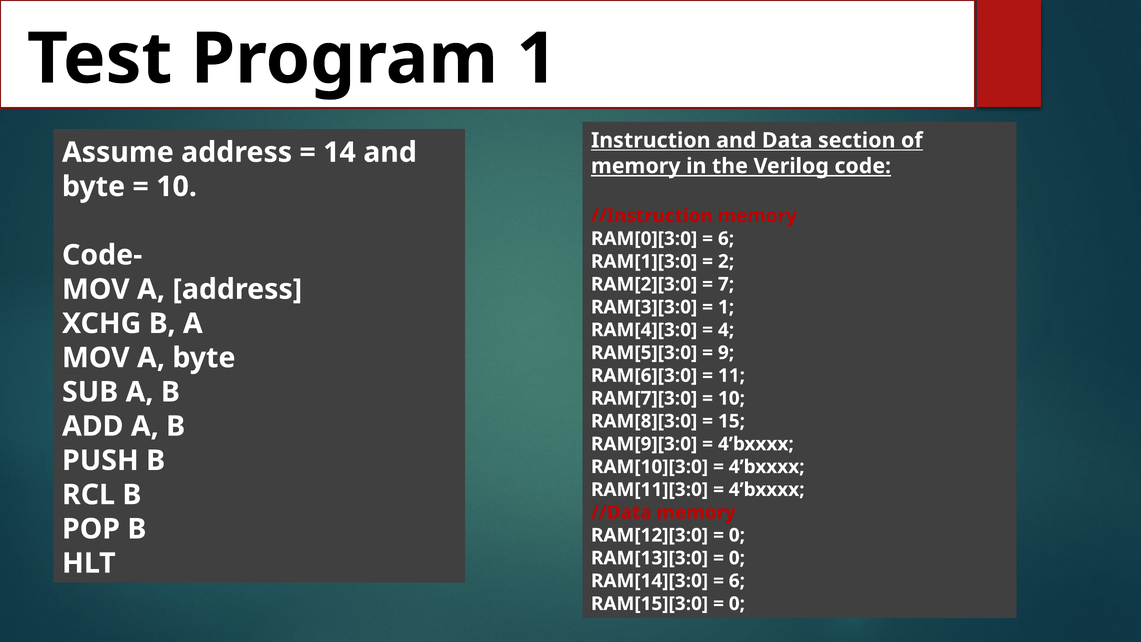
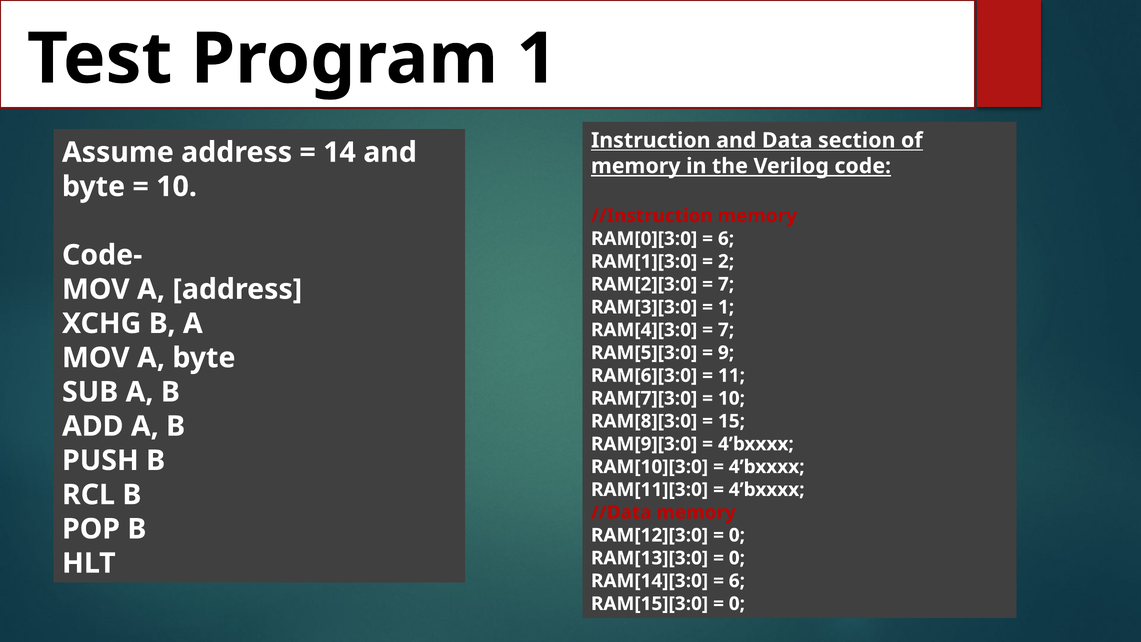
4 at (726, 330): 4 -> 7
